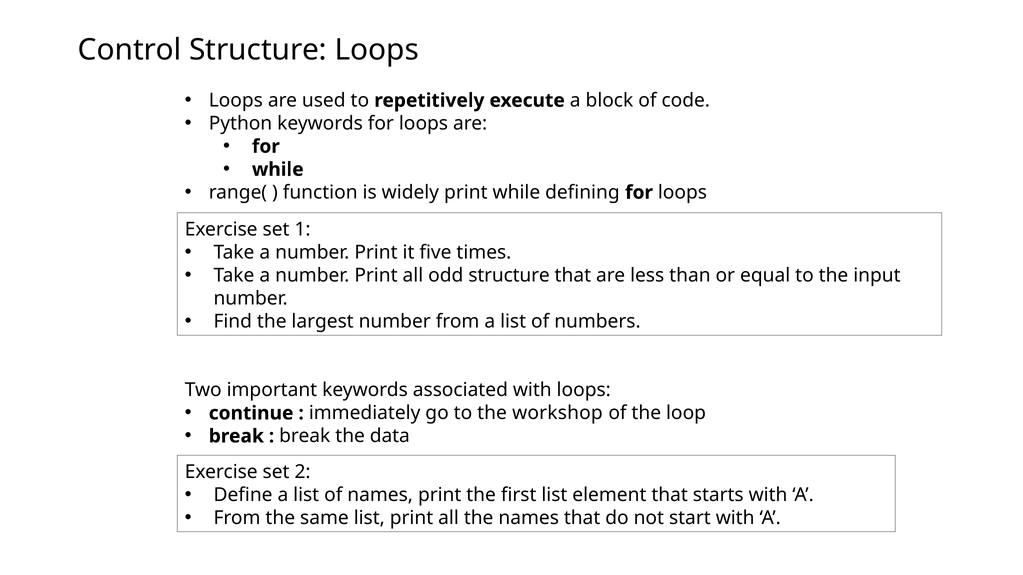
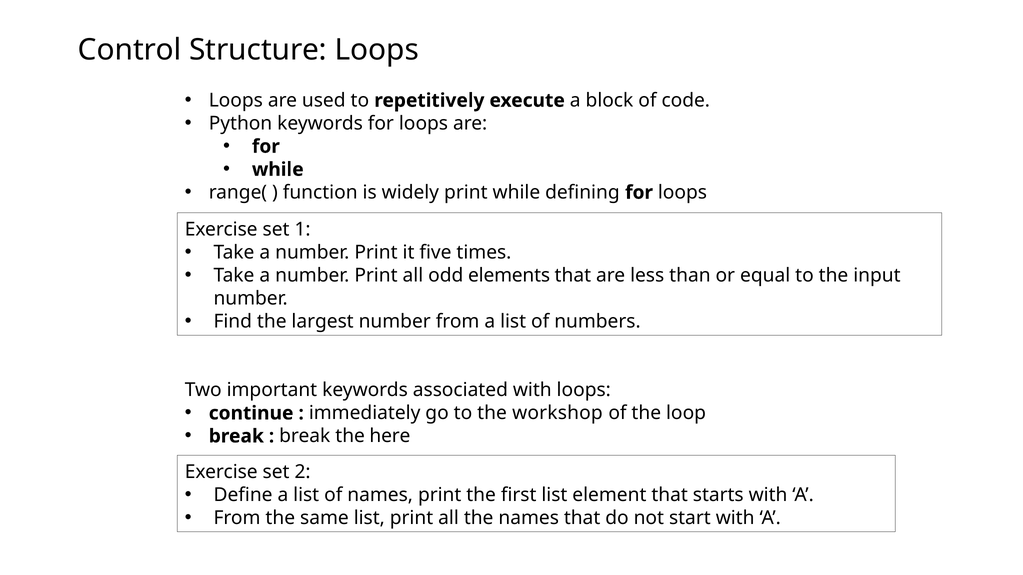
odd structure: structure -> elements
data: data -> here
